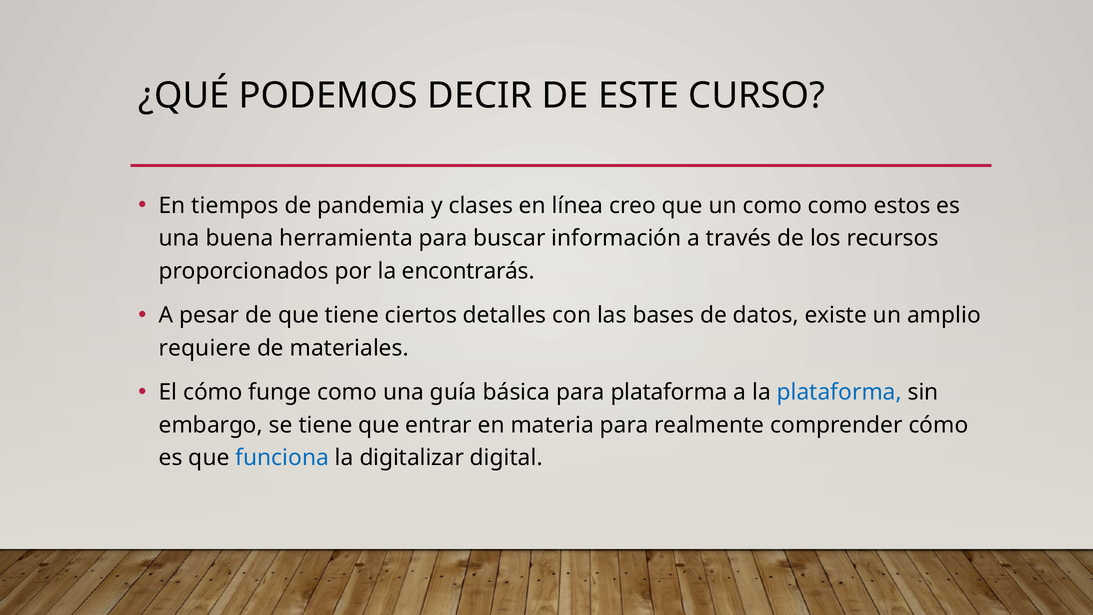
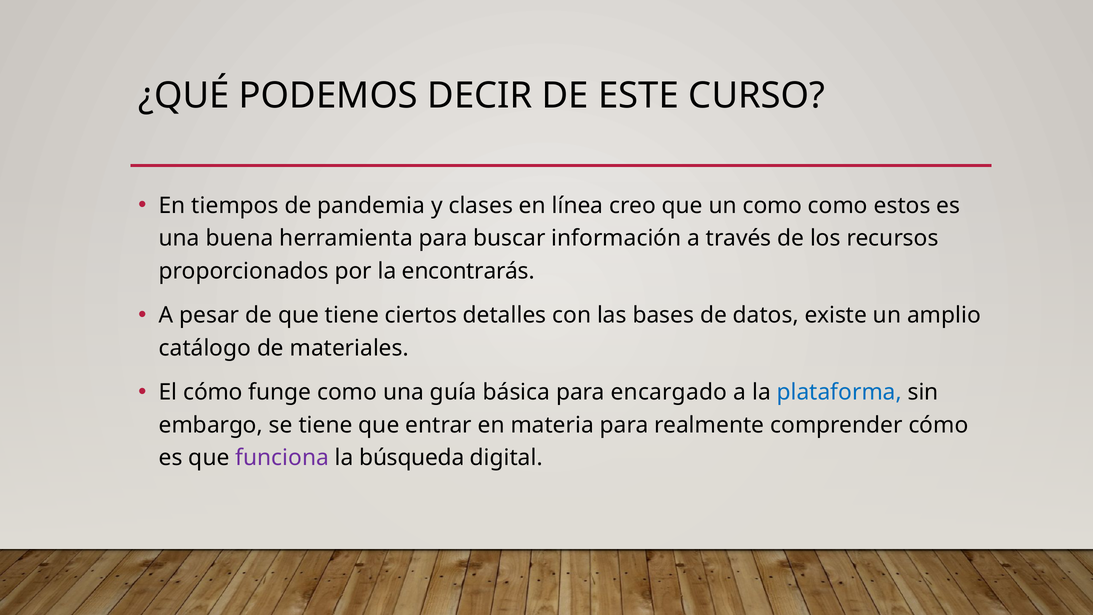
requiere: requiere -> catálogo
para plataforma: plataforma -> encargado
funciona colour: blue -> purple
digitalizar: digitalizar -> búsqueda
